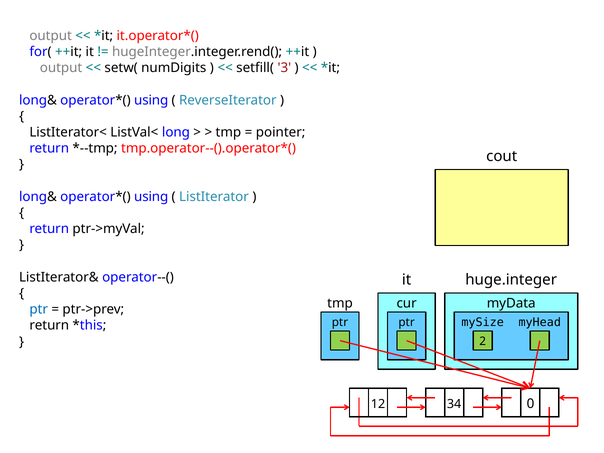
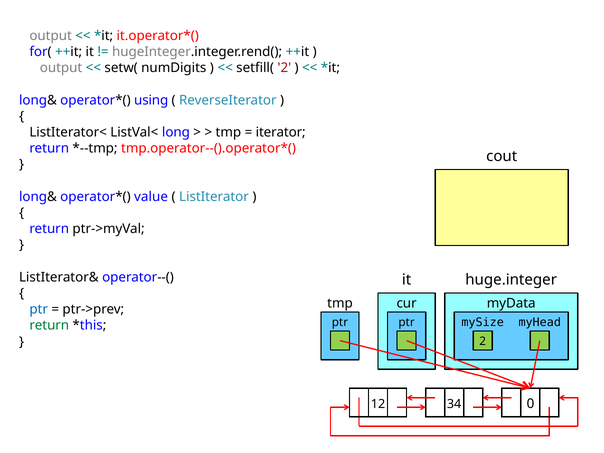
setfill( 3: 3 -> 2
pointer: pointer -> iterator
using at (151, 197): using -> value
return at (49, 326) colour: black -> green
